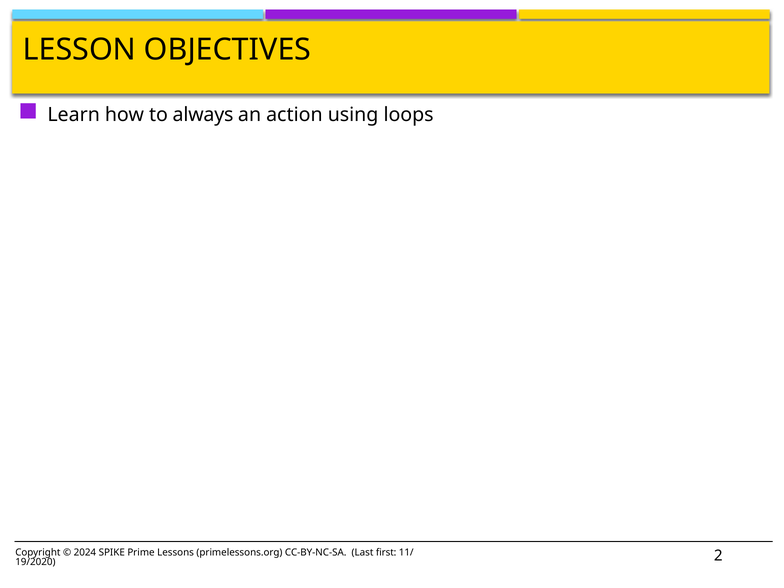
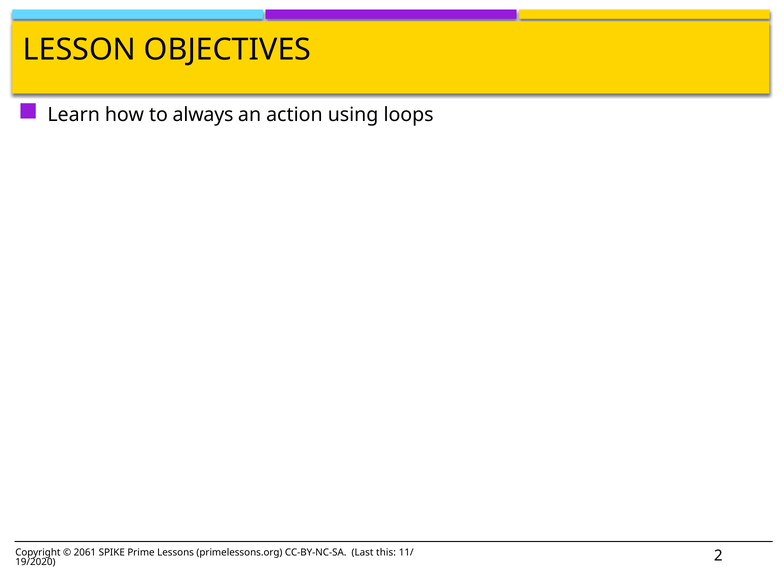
2024: 2024 -> 2061
first: first -> this
